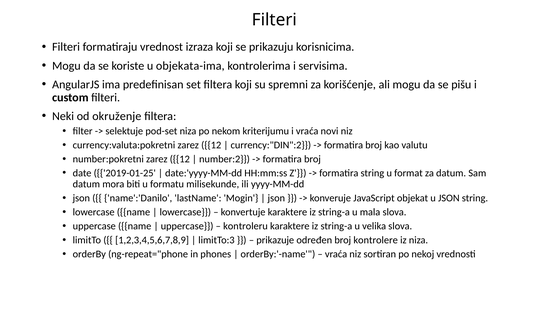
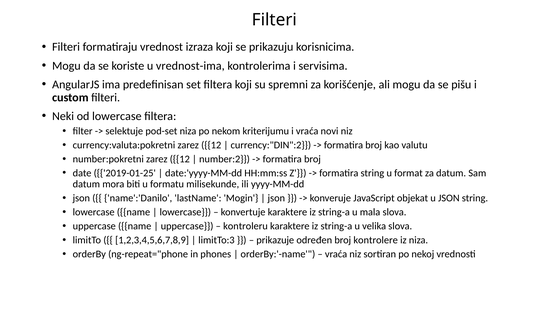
objekata-ima: objekata-ima -> vrednost-ima
od okruženje: okruženje -> lowercase
